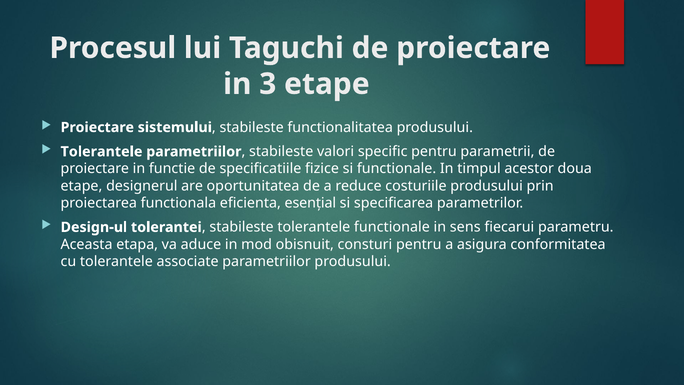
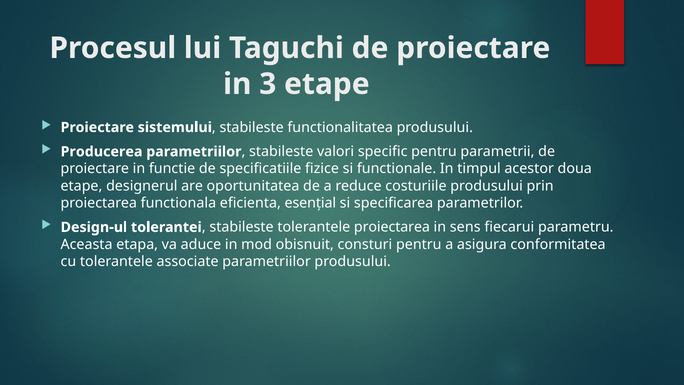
Tolerantele at (102, 152): Tolerantele -> Producerea
tolerantele functionale: functionale -> proiectarea
